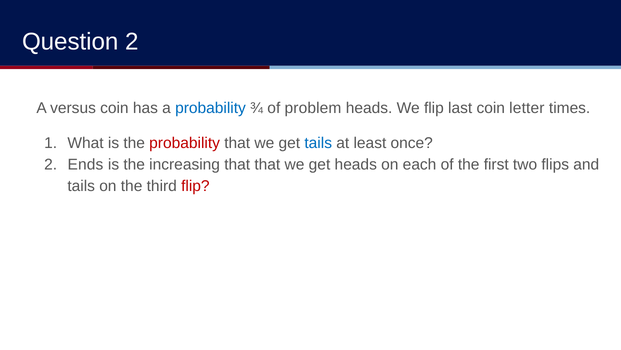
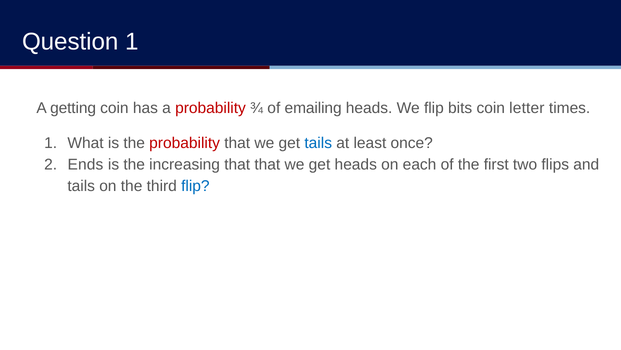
Question 2: 2 -> 1
versus: versus -> getting
probability at (211, 108) colour: blue -> red
problem: problem -> emailing
last: last -> bits
flip at (195, 186) colour: red -> blue
